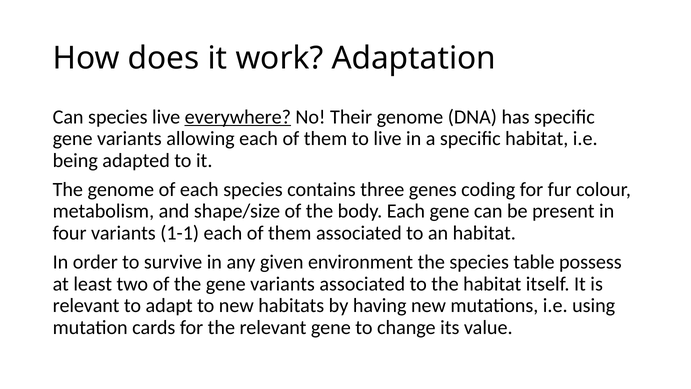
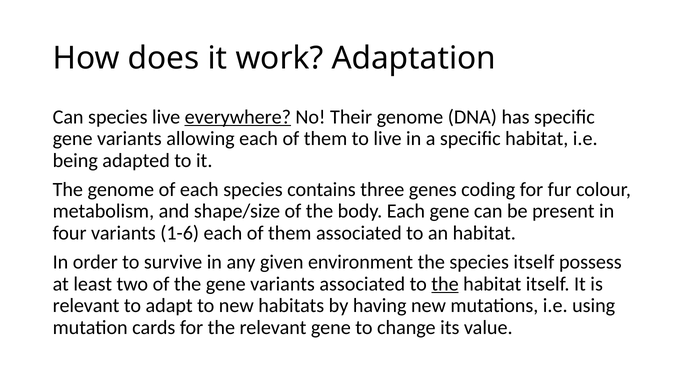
1-1: 1-1 -> 1-6
species table: table -> itself
the at (445, 284) underline: none -> present
